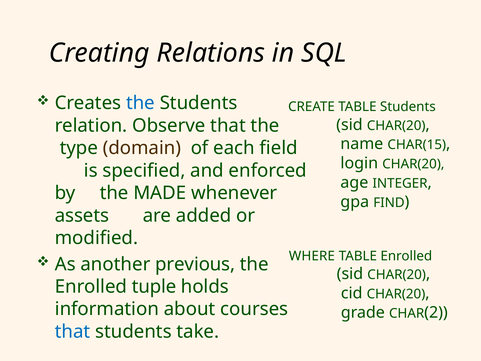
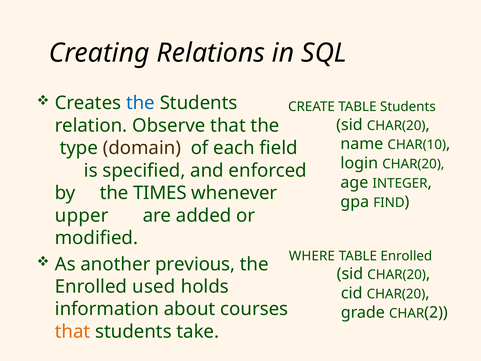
CHAR(15: CHAR(15 -> CHAR(10
MADE: MADE -> TIMES
assets: assets -> upper
tuple: tuple -> used
that at (73, 331) colour: blue -> orange
